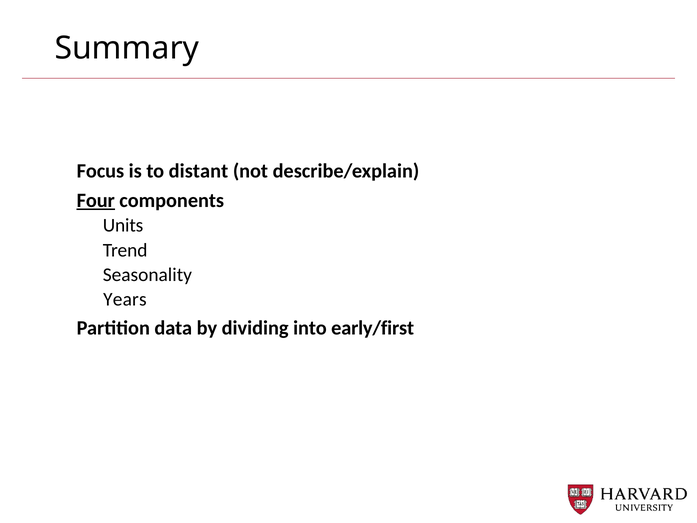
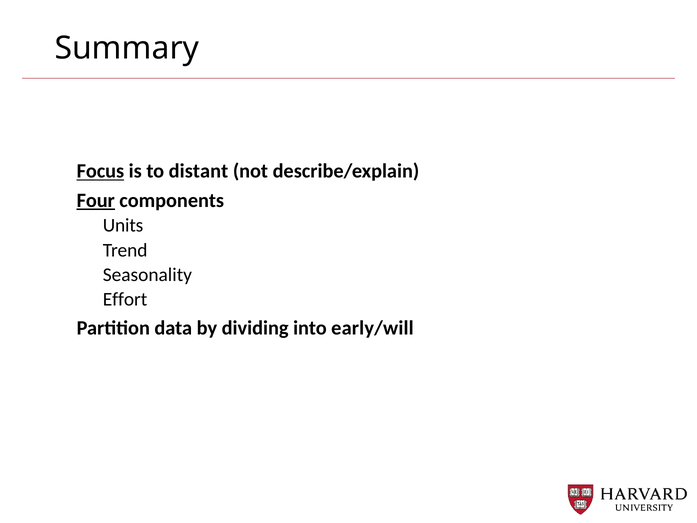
Focus underline: none -> present
Years: Years -> Effort
early/first: early/first -> early/will
